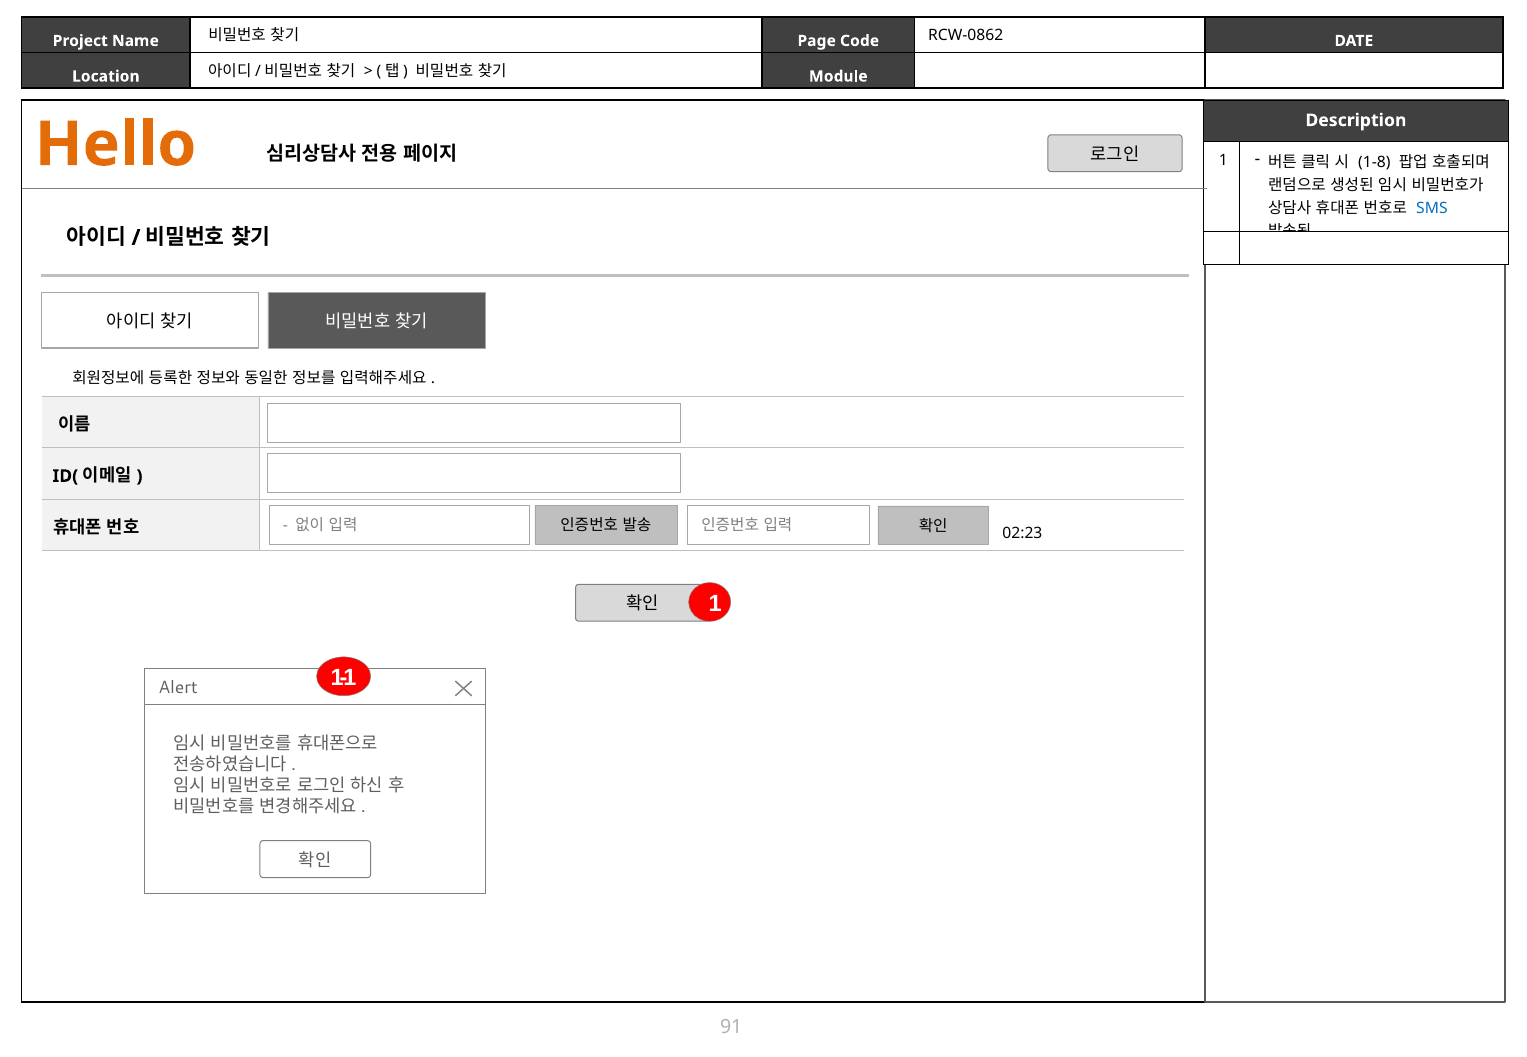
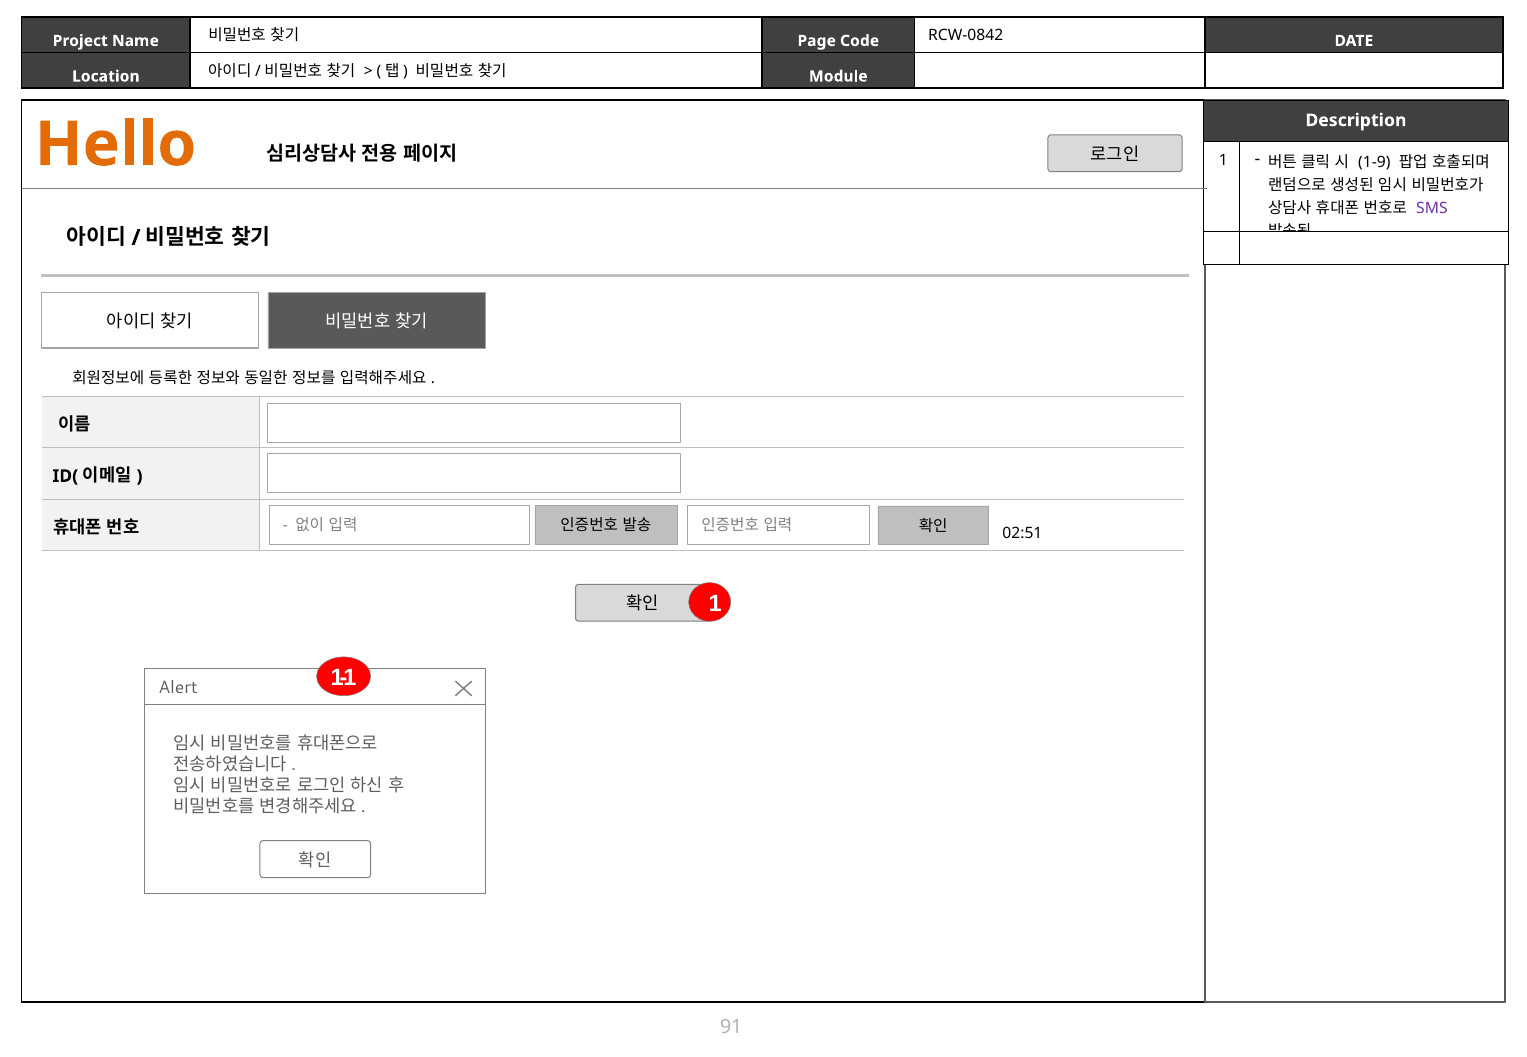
RCW-0862: RCW-0862 -> RCW-0842
1-8: 1-8 -> 1-9
SMS colour: blue -> purple
02:23: 02:23 -> 02:51
